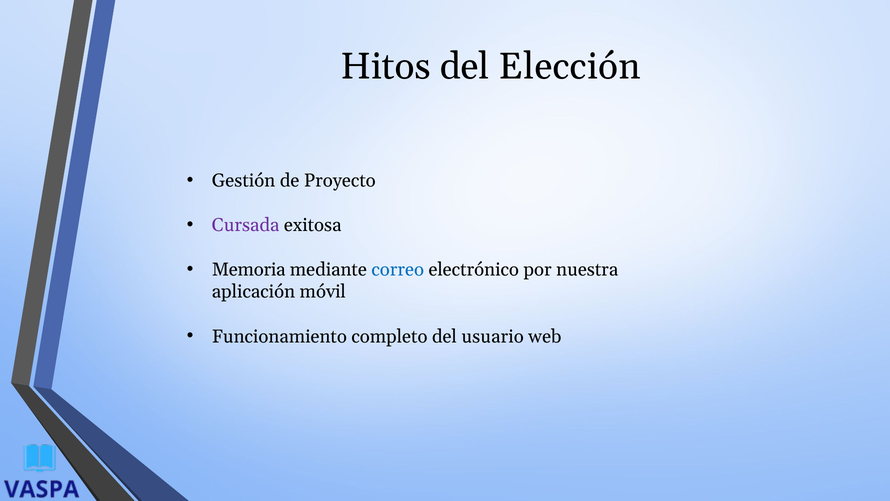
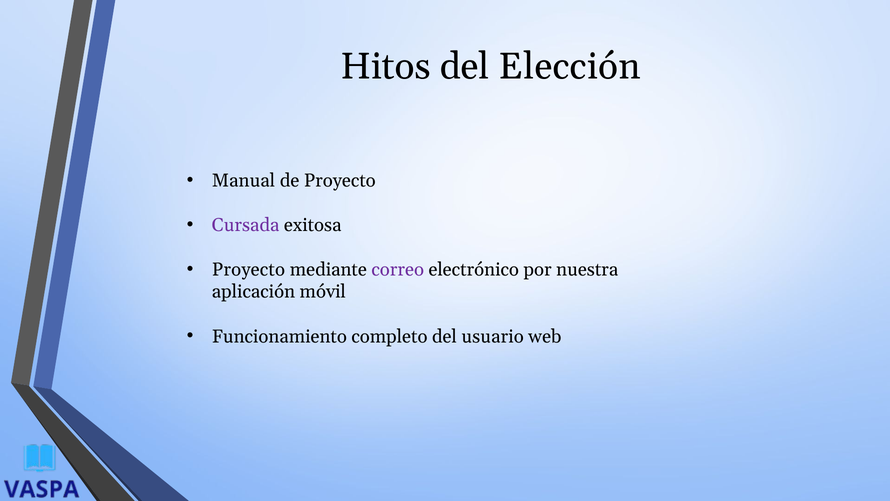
Gestión: Gestión -> Manual
Memoria at (249, 269): Memoria -> Proyecto
correo colour: blue -> purple
